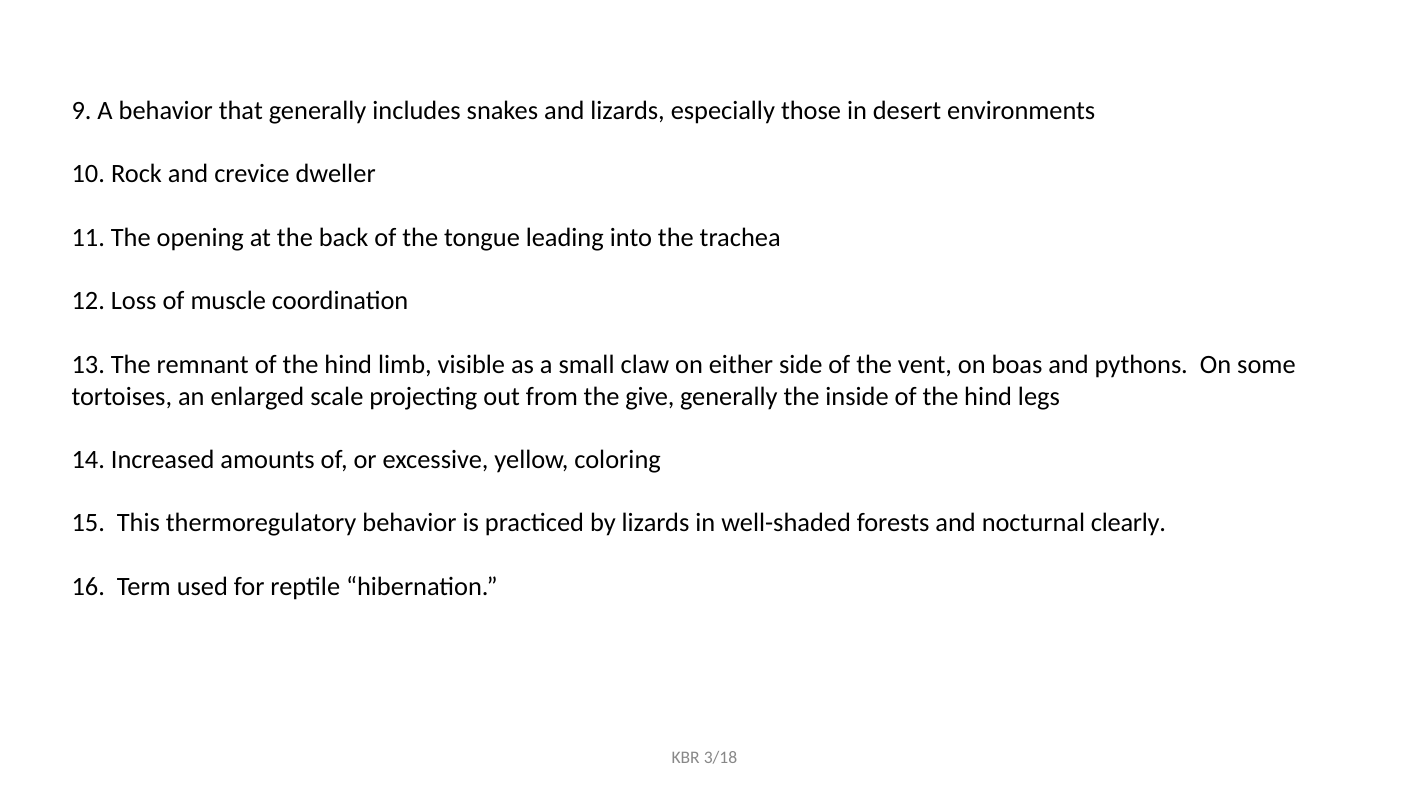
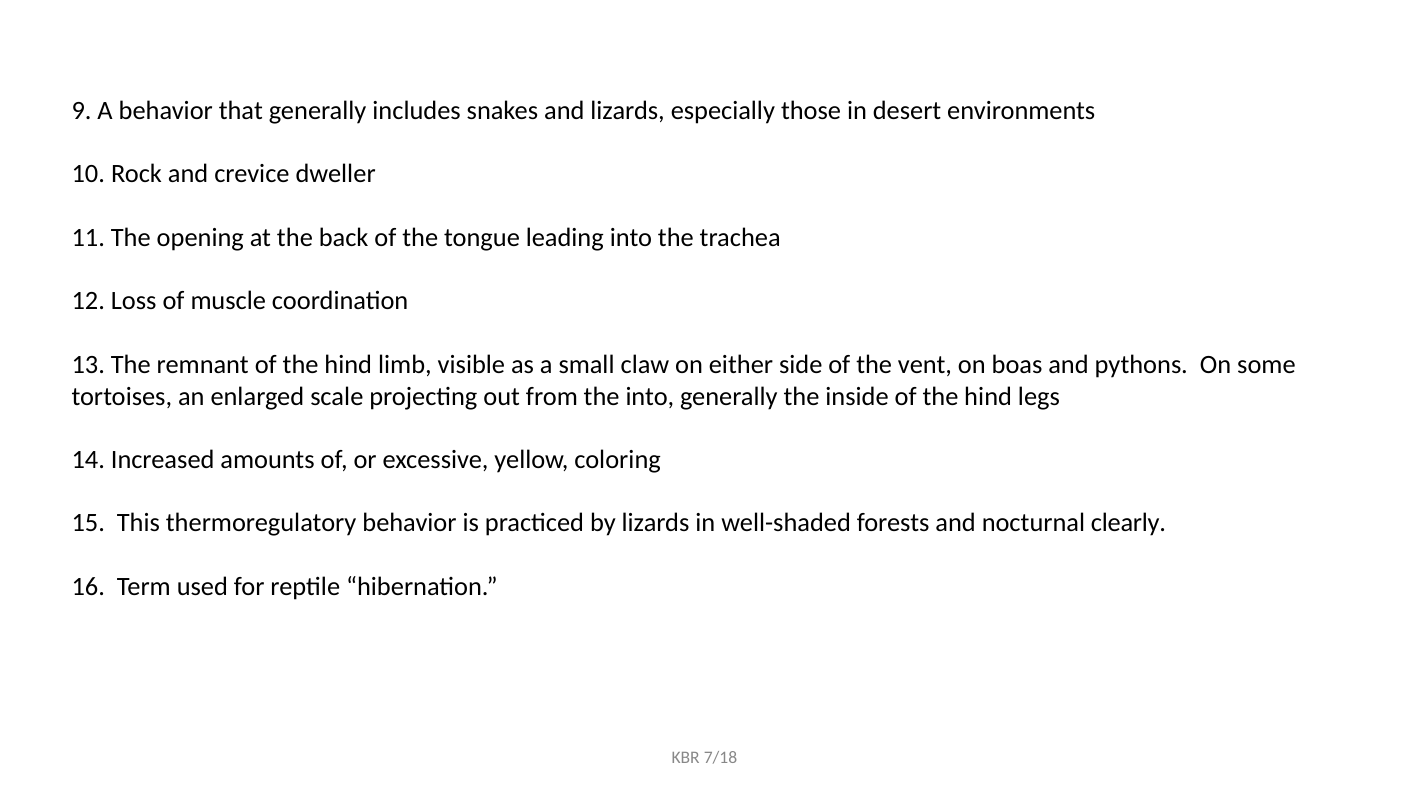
the give: give -> into
3/18: 3/18 -> 7/18
